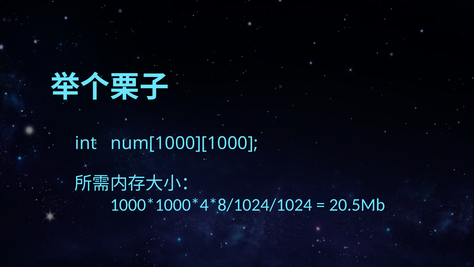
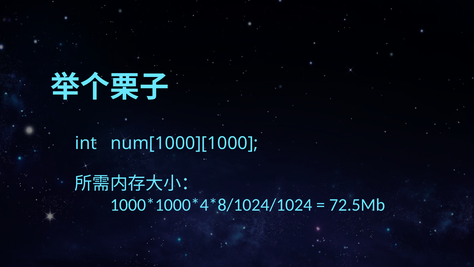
20.5Mb: 20.5Mb -> 72.5Mb
